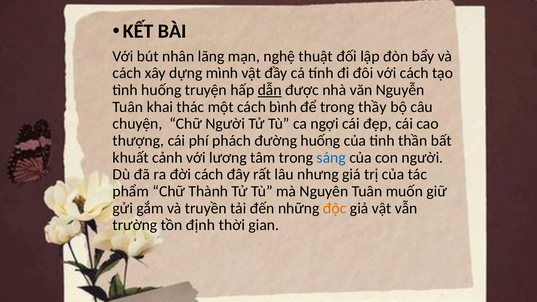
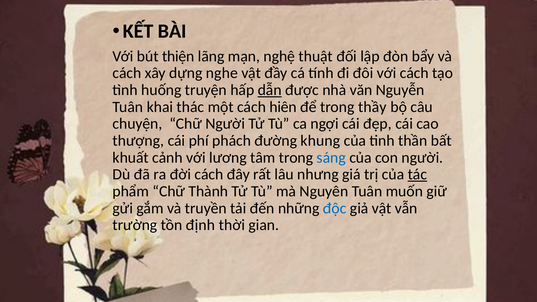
nhân: nhân -> thiện
mình: mình -> nghe
bình: bình -> hiên
đường huống: huống -> khung
tác underline: none -> present
độc colour: orange -> blue
